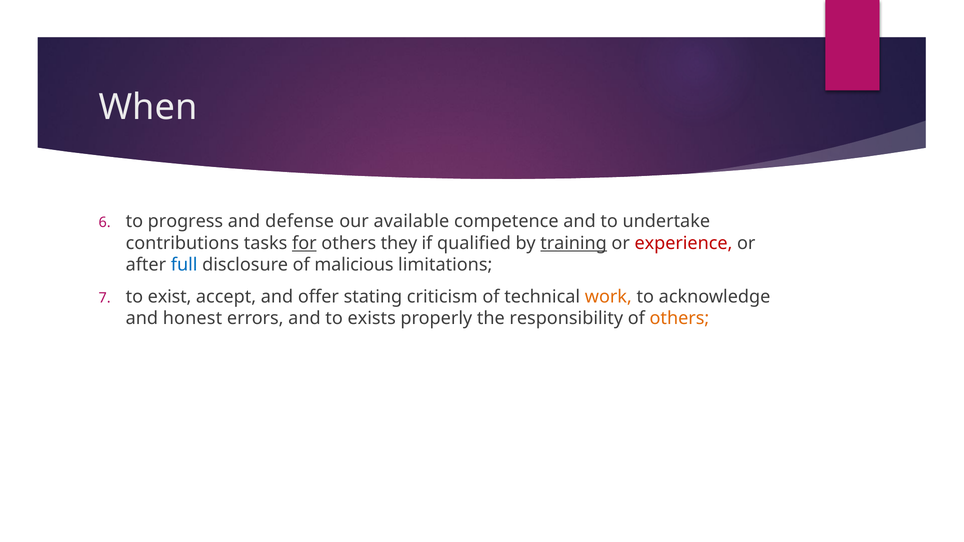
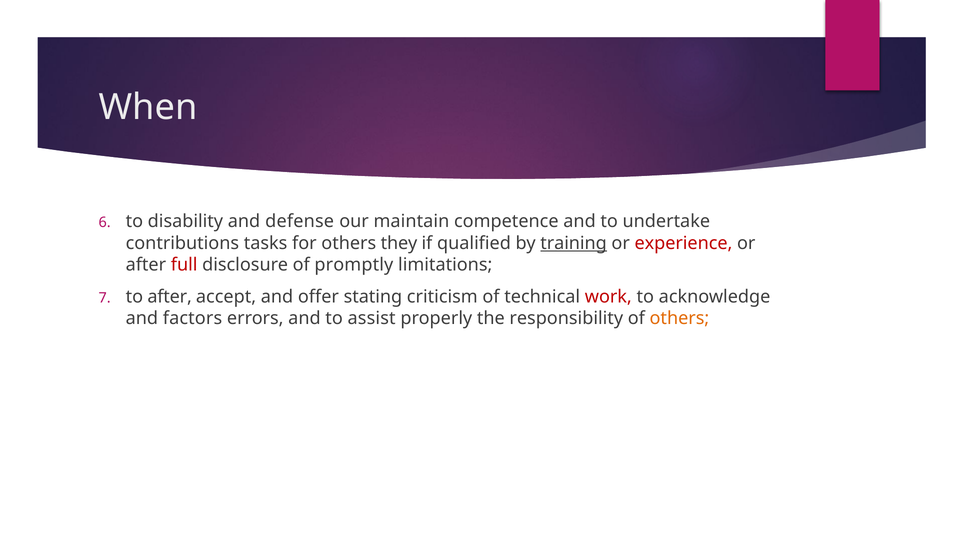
progress: progress -> disability
available: available -> maintain
for underline: present -> none
full colour: blue -> red
malicious: malicious -> promptly
to exist: exist -> after
work colour: orange -> red
honest: honest -> factors
exists: exists -> assist
